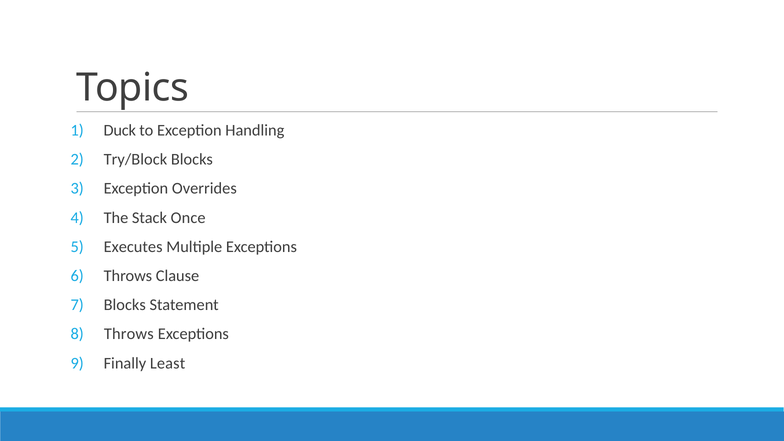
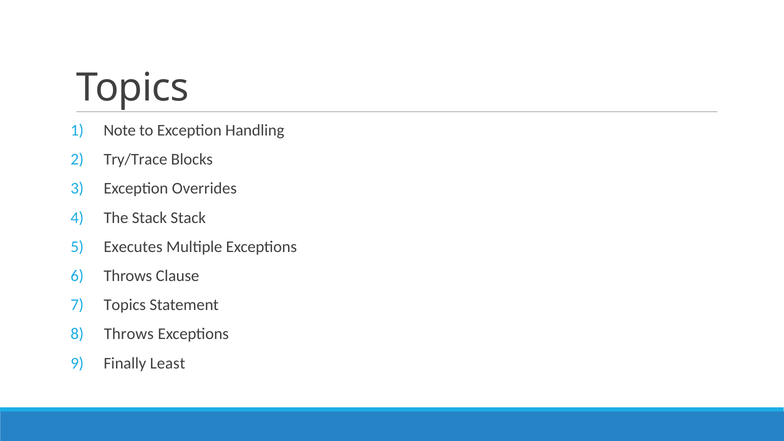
Duck: Duck -> Note
Try/Block: Try/Block -> Try/Trace
Stack Once: Once -> Stack
Blocks at (125, 305): Blocks -> Topics
